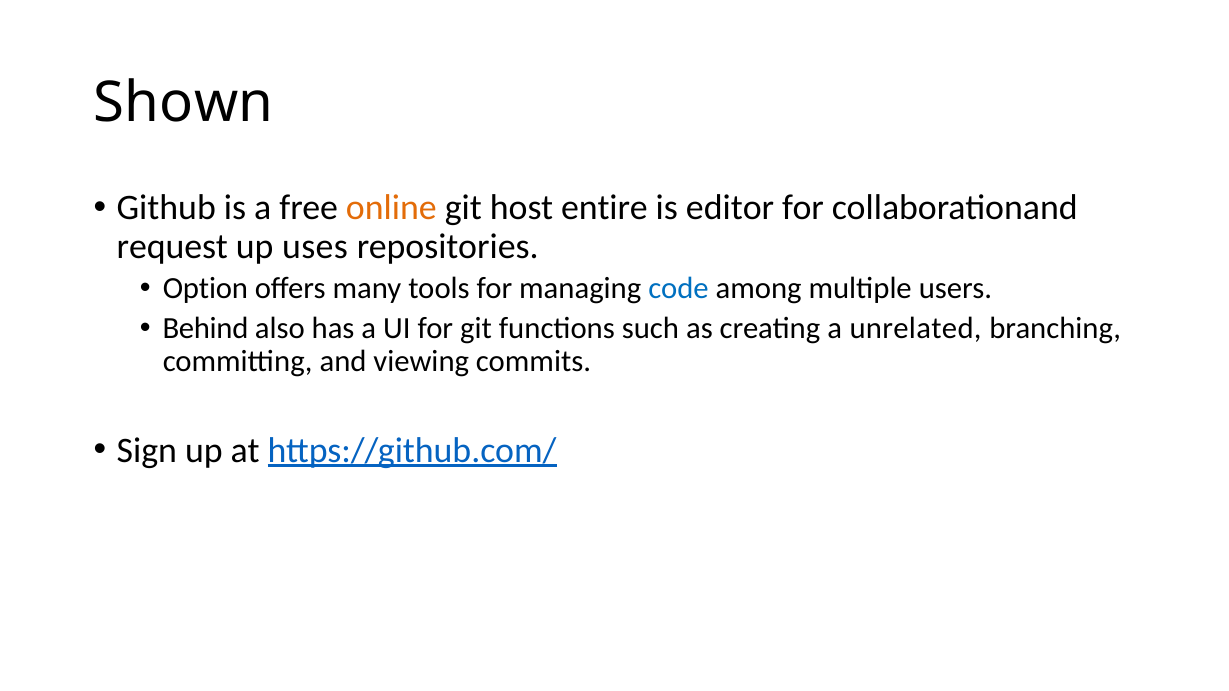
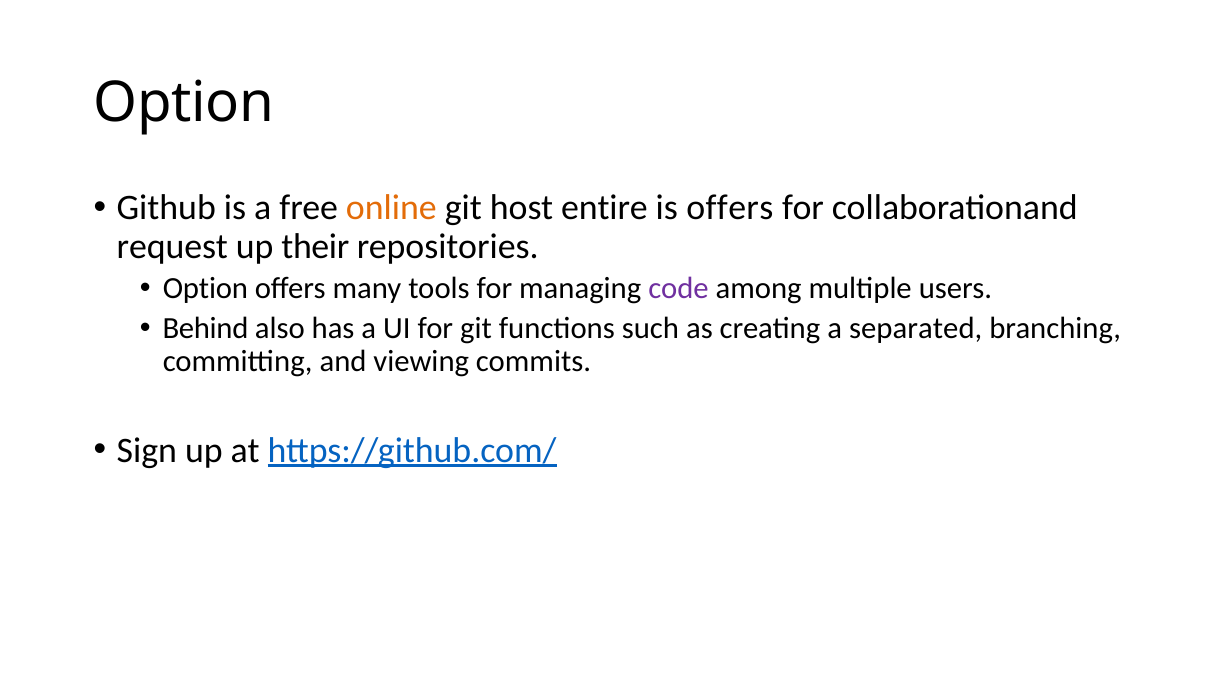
Shown at (184, 103): Shown -> Option
is editor: editor -> offers
uses: uses -> their
code colour: blue -> purple
unrelated: unrelated -> separated
